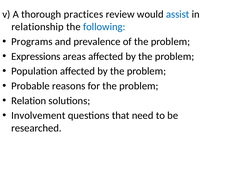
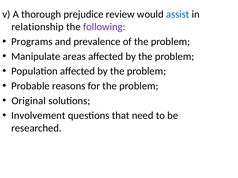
practices: practices -> prejudice
following colour: blue -> purple
Expressions: Expressions -> Manipulate
Relation: Relation -> Original
